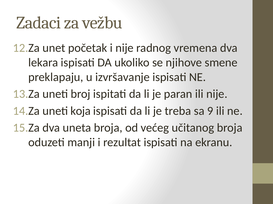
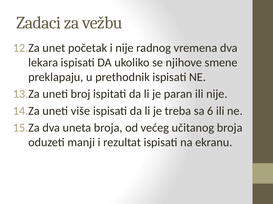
izvršavanje: izvršavanje -> prethodnik
koja: koja -> više
9: 9 -> 6
